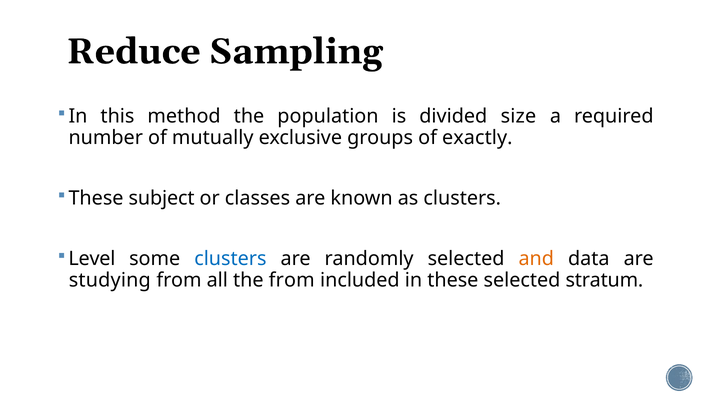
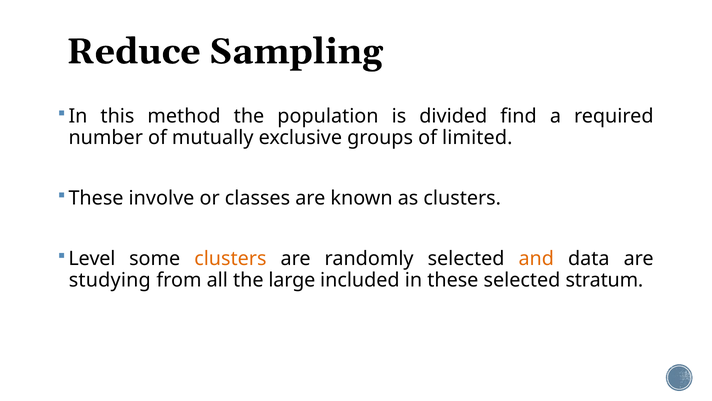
size: size -> find
exactly: exactly -> limited
subject: subject -> involve
clusters at (230, 259) colour: blue -> orange
the from: from -> large
